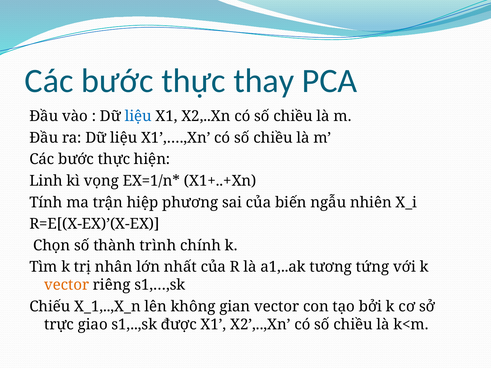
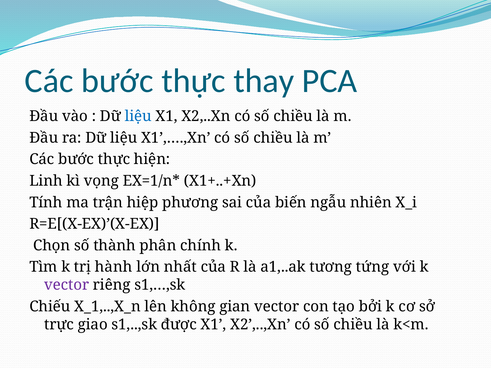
trình: trình -> phân
nhân: nhân -> hành
vector at (67, 285) colour: orange -> purple
